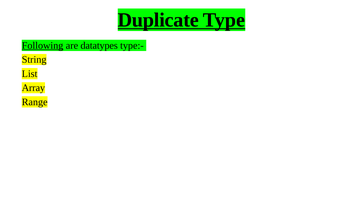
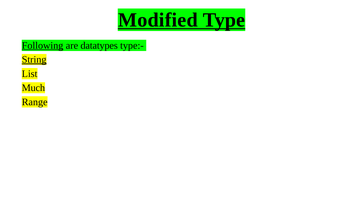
Duplicate: Duplicate -> Modified
String underline: none -> present
Array: Array -> Much
